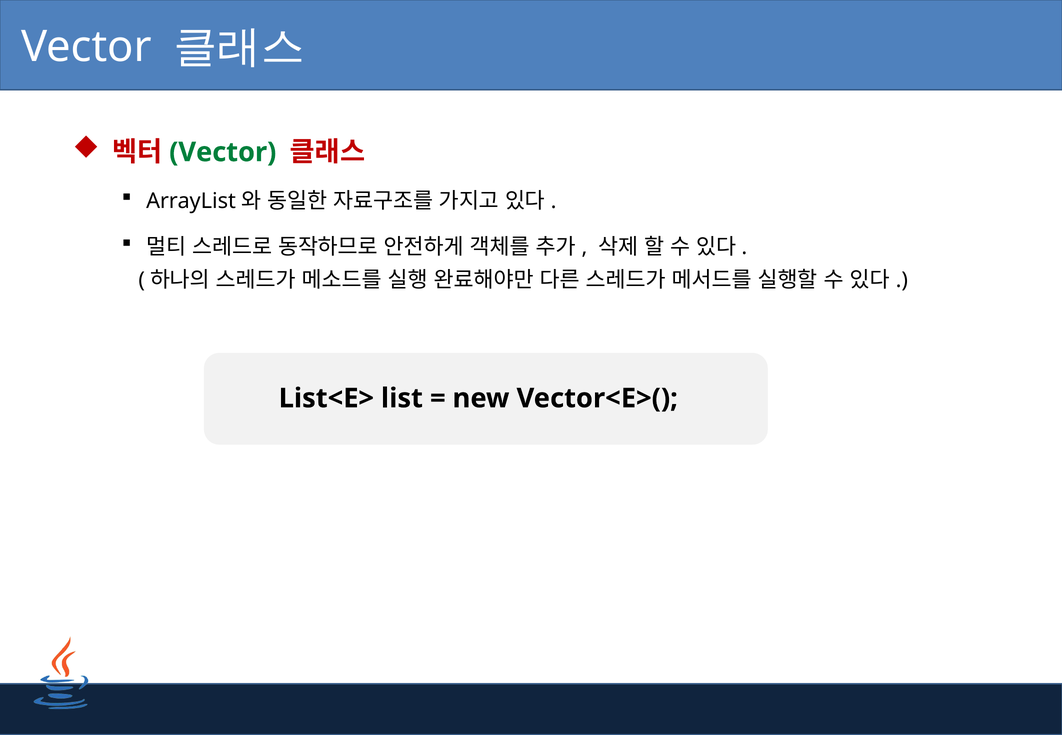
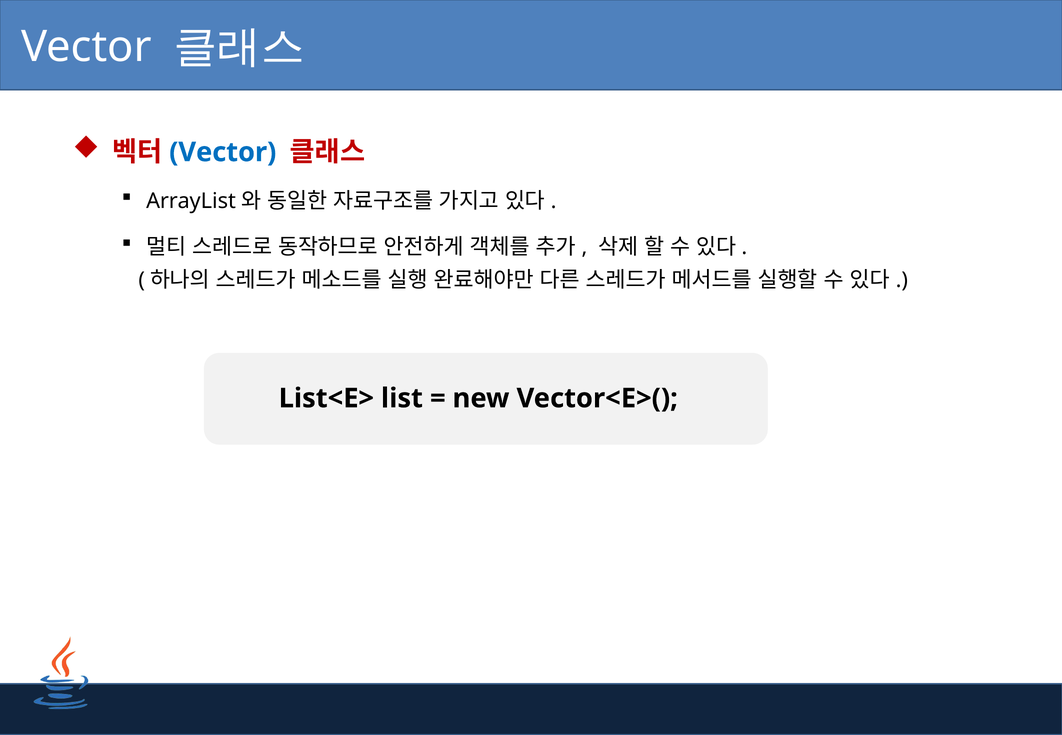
Vector at (223, 152) colour: green -> blue
